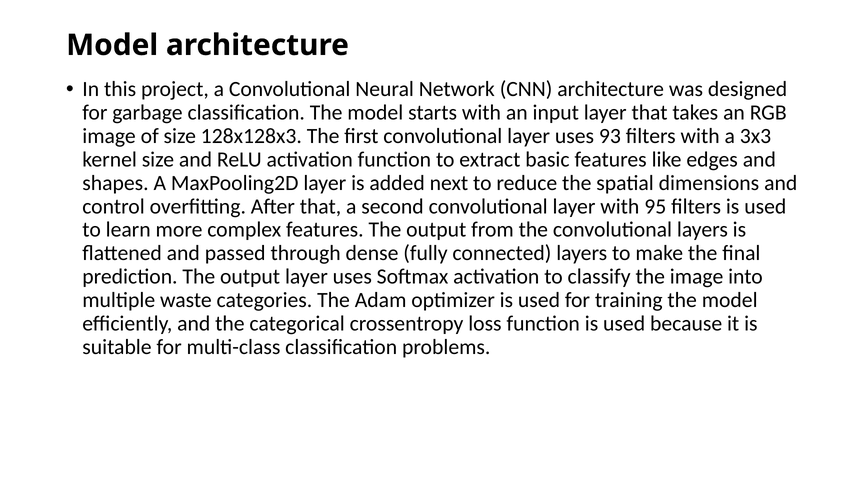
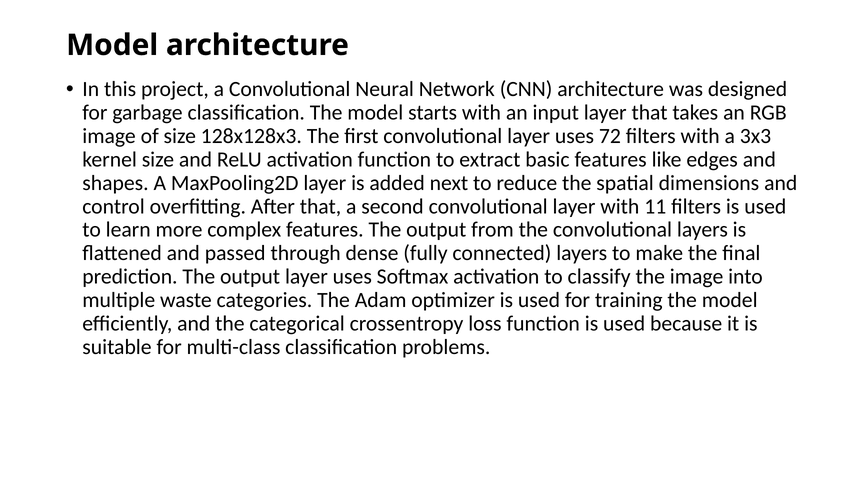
93: 93 -> 72
95: 95 -> 11
